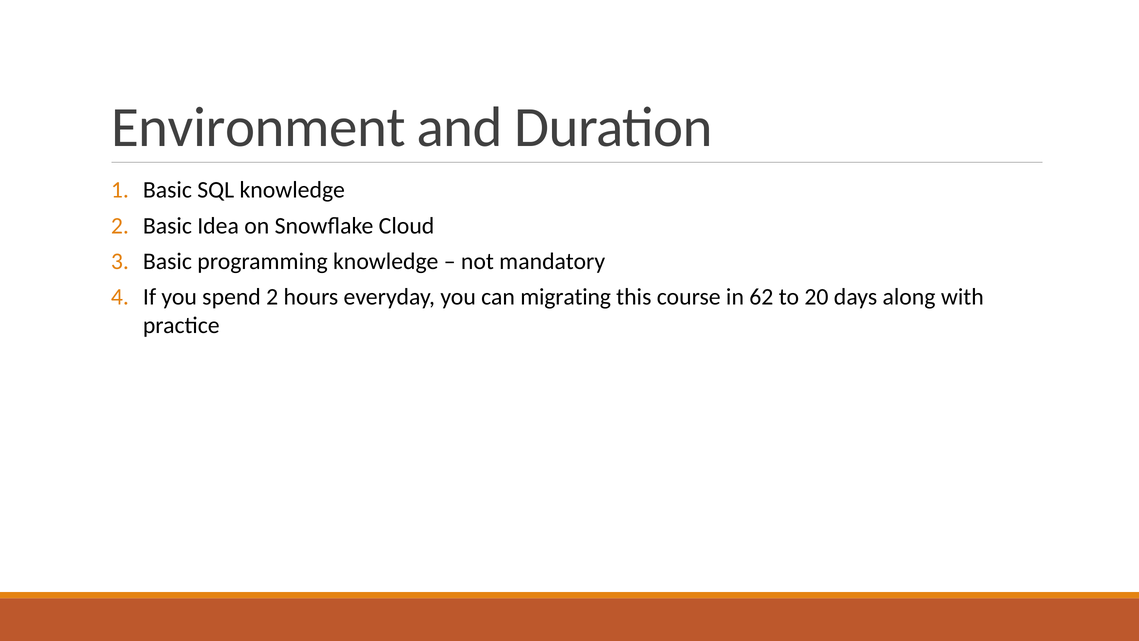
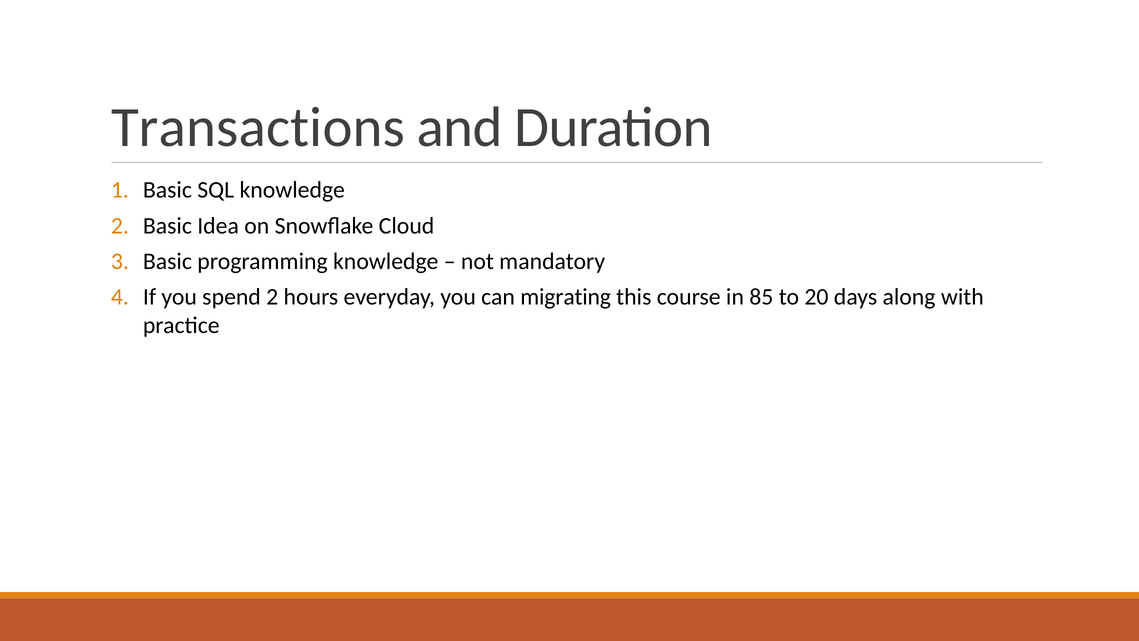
Environment: Environment -> Transactions
62: 62 -> 85
